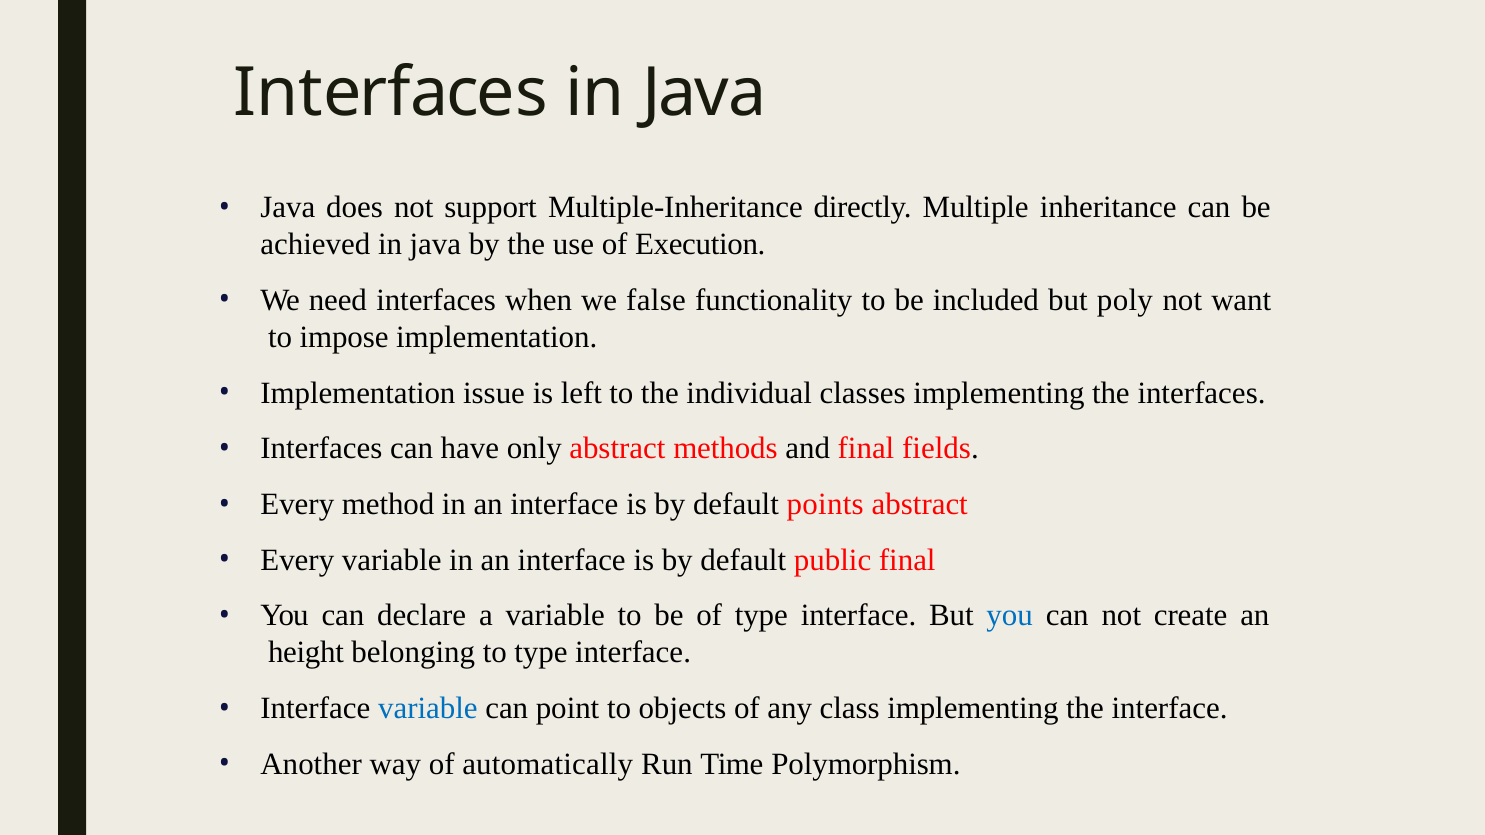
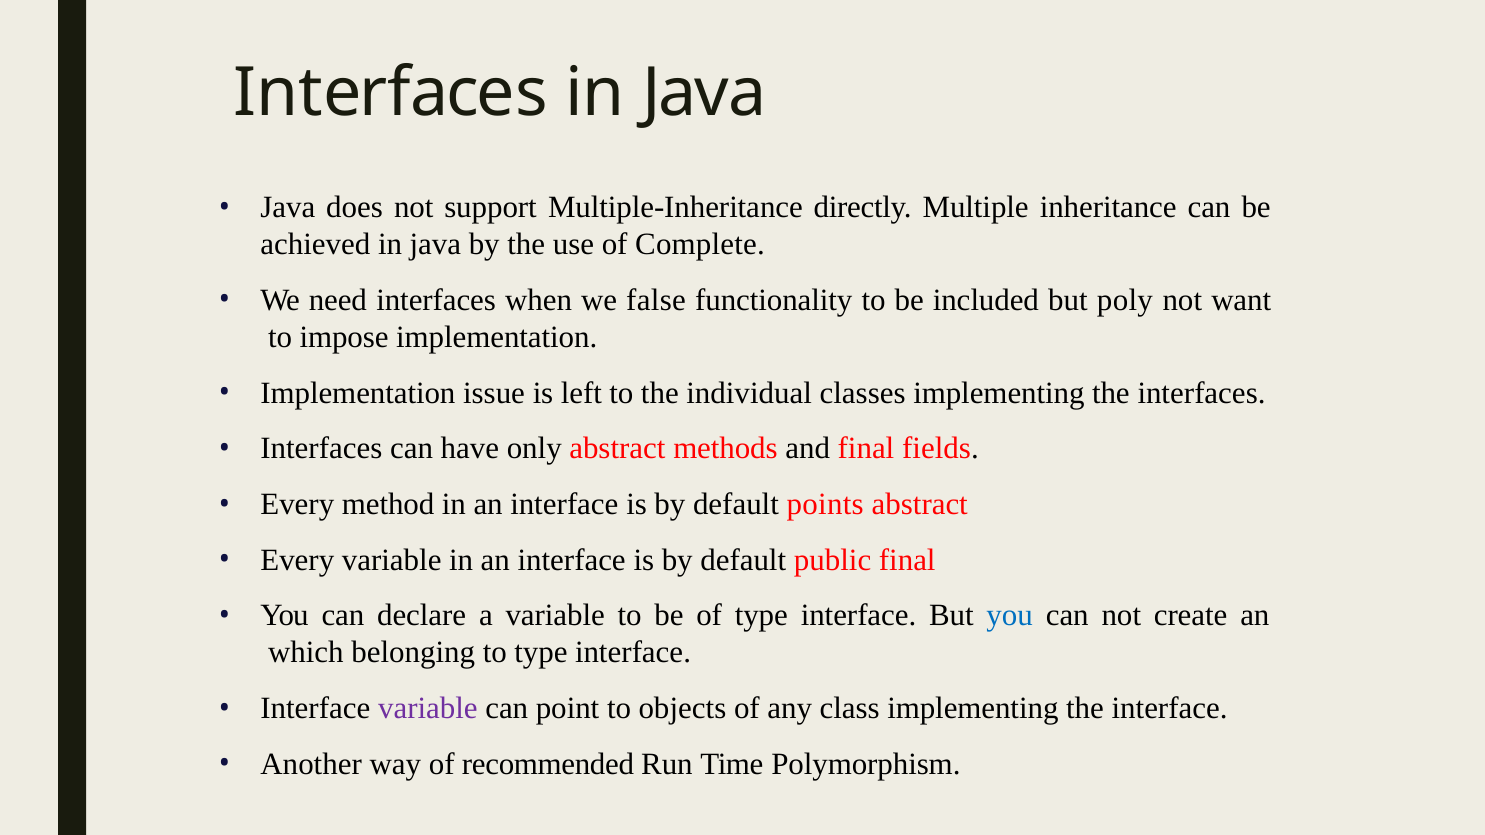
Execution: Execution -> Complete
height: height -> which
variable at (428, 709) colour: blue -> purple
automatically: automatically -> recommended
